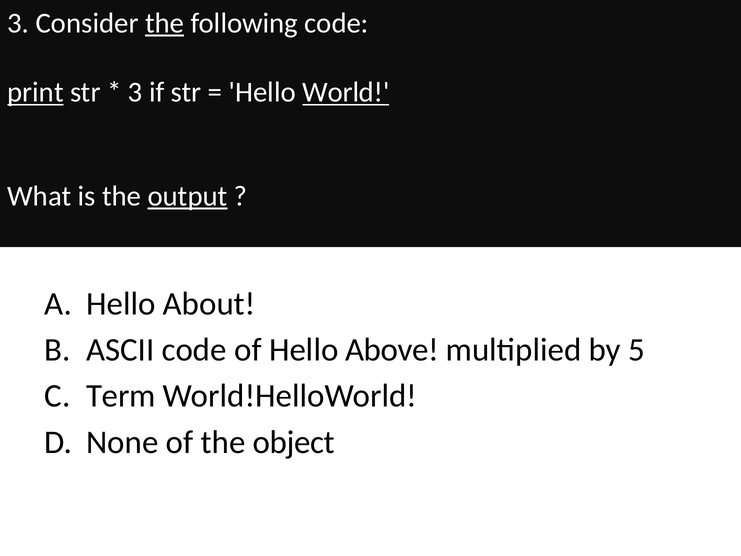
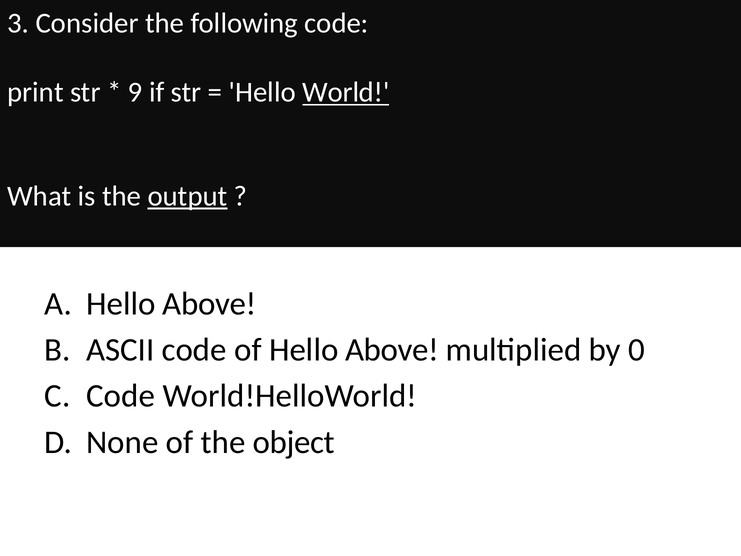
the at (165, 23) underline: present -> none
print underline: present -> none
3 at (135, 92): 3 -> 9
About at (209, 304): About -> Above
5: 5 -> 0
Term at (121, 396): Term -> Code
